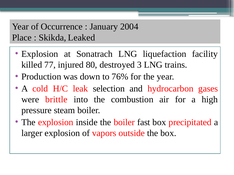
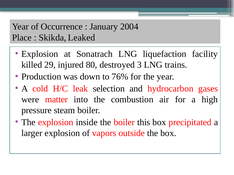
77: 77 -> 29
brittle: brittle -> matter
fast: fast -> this
